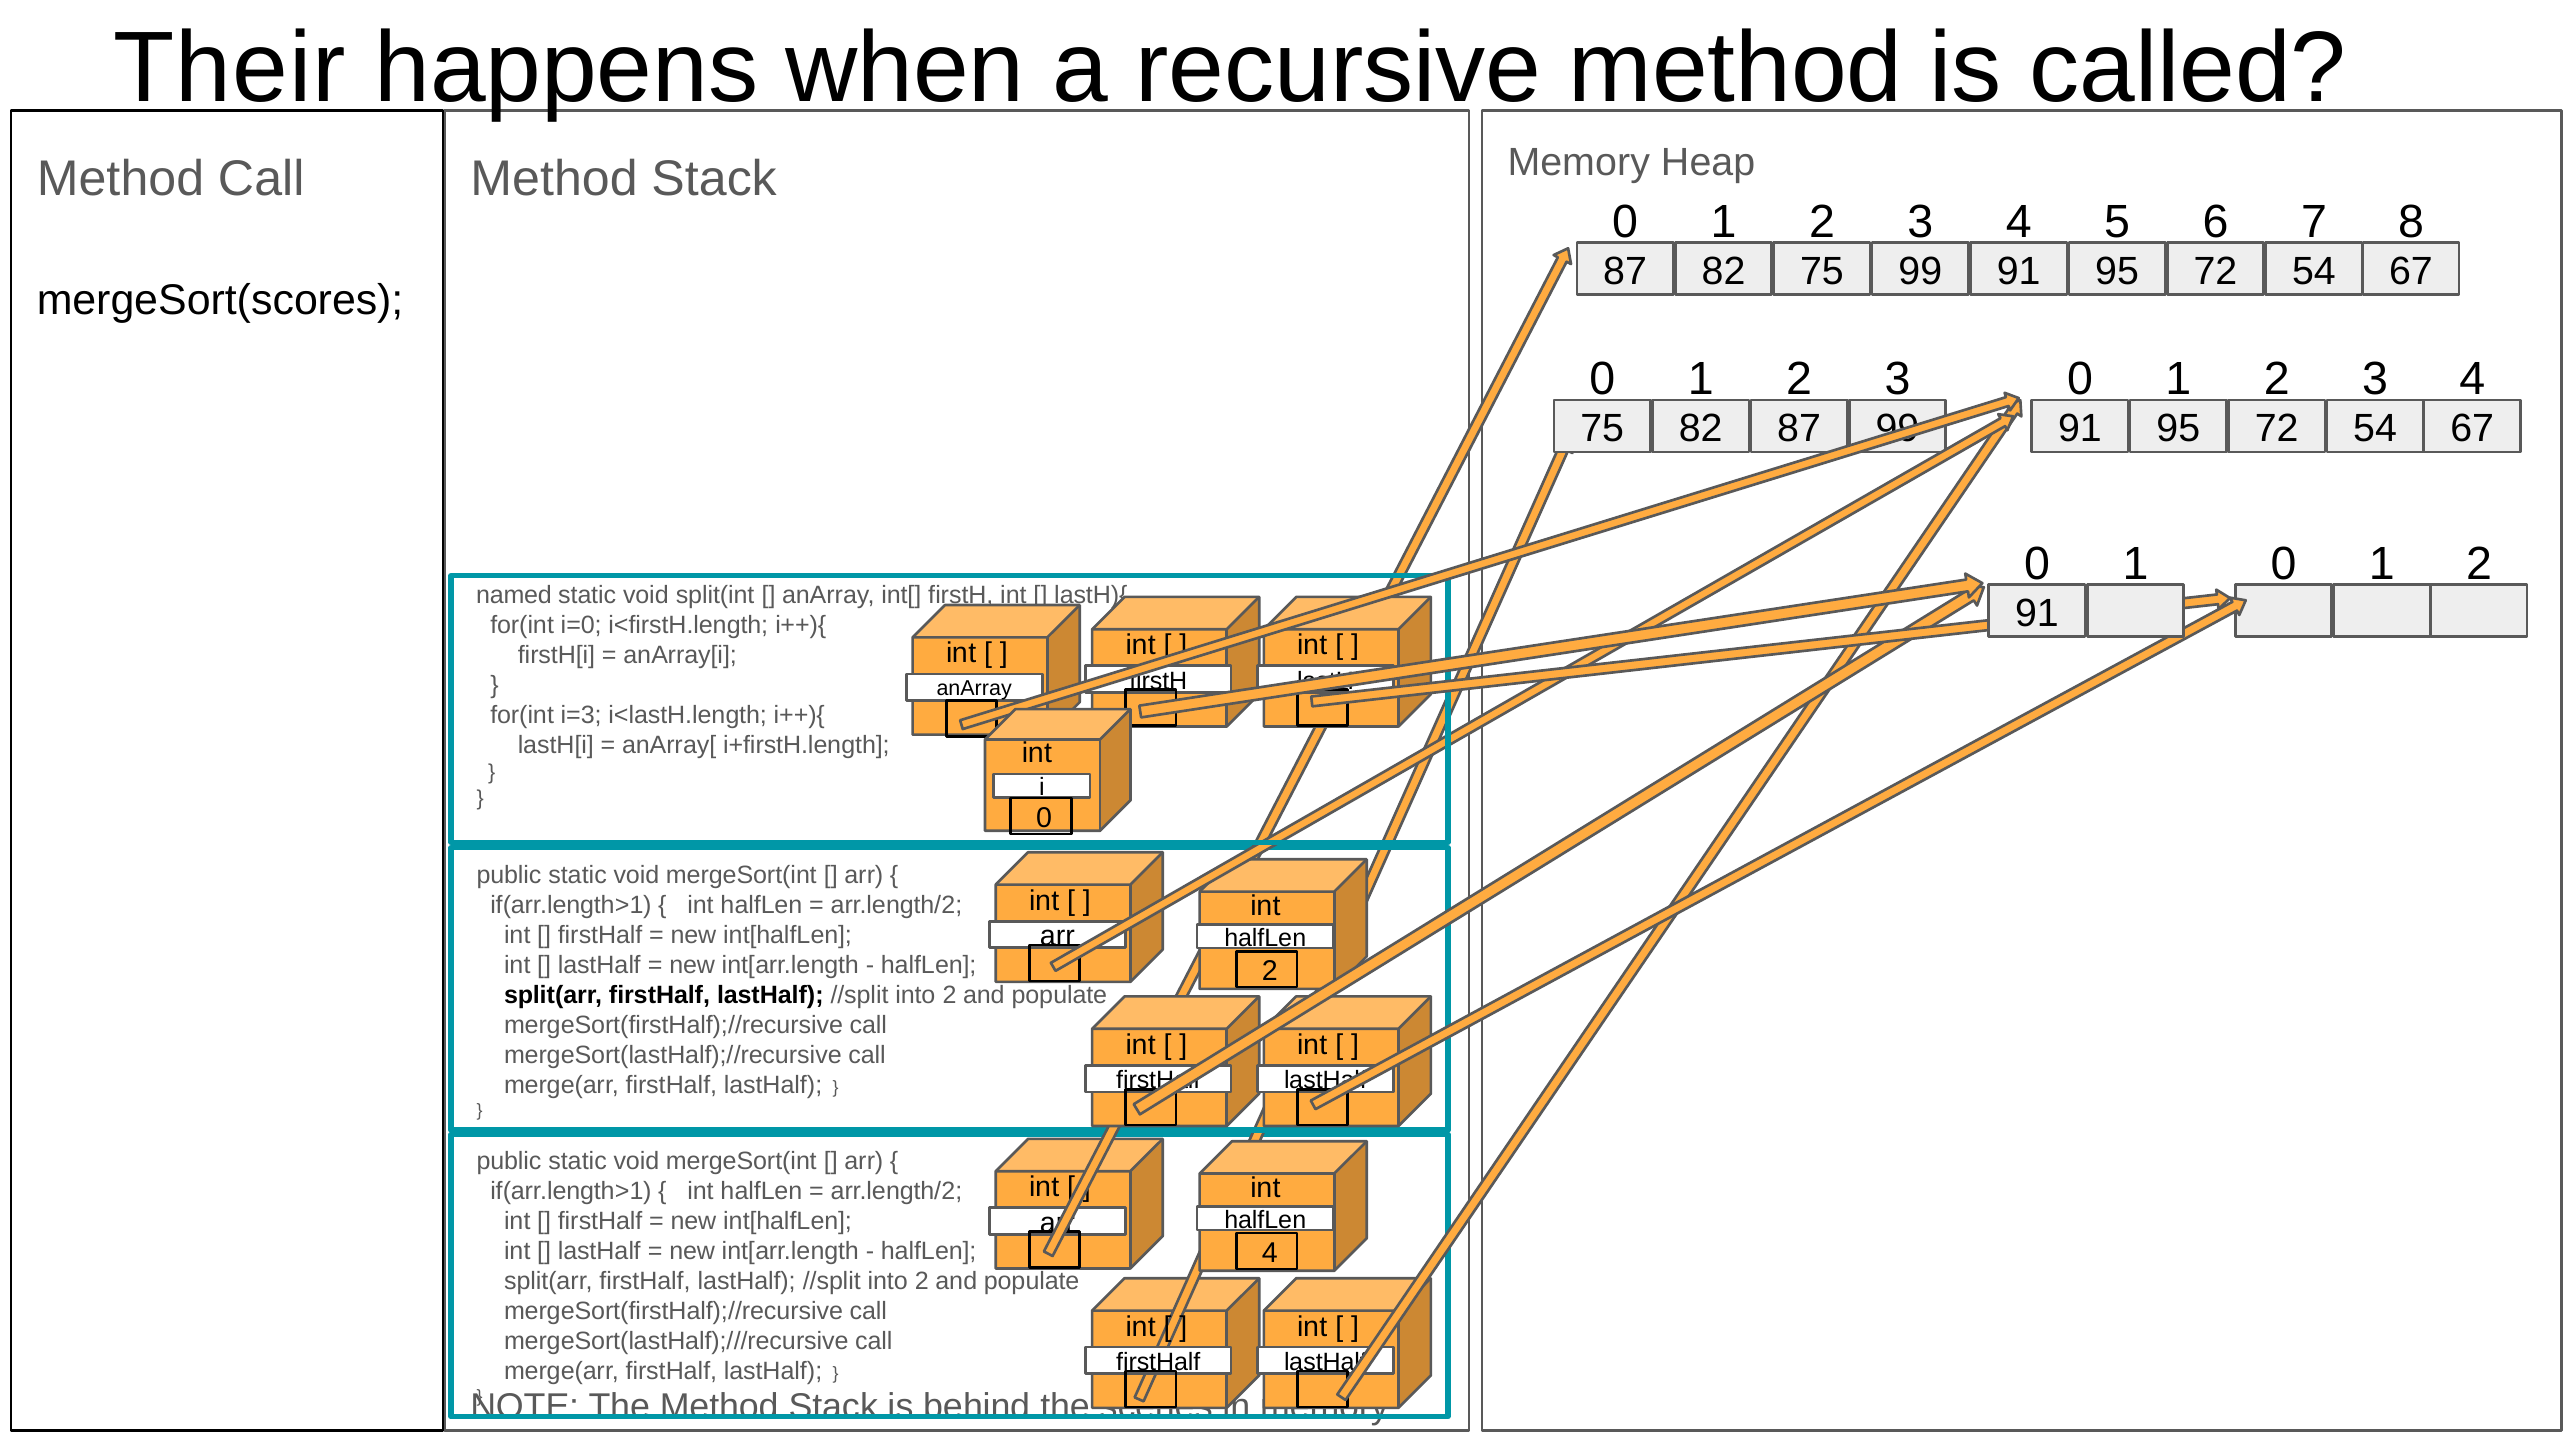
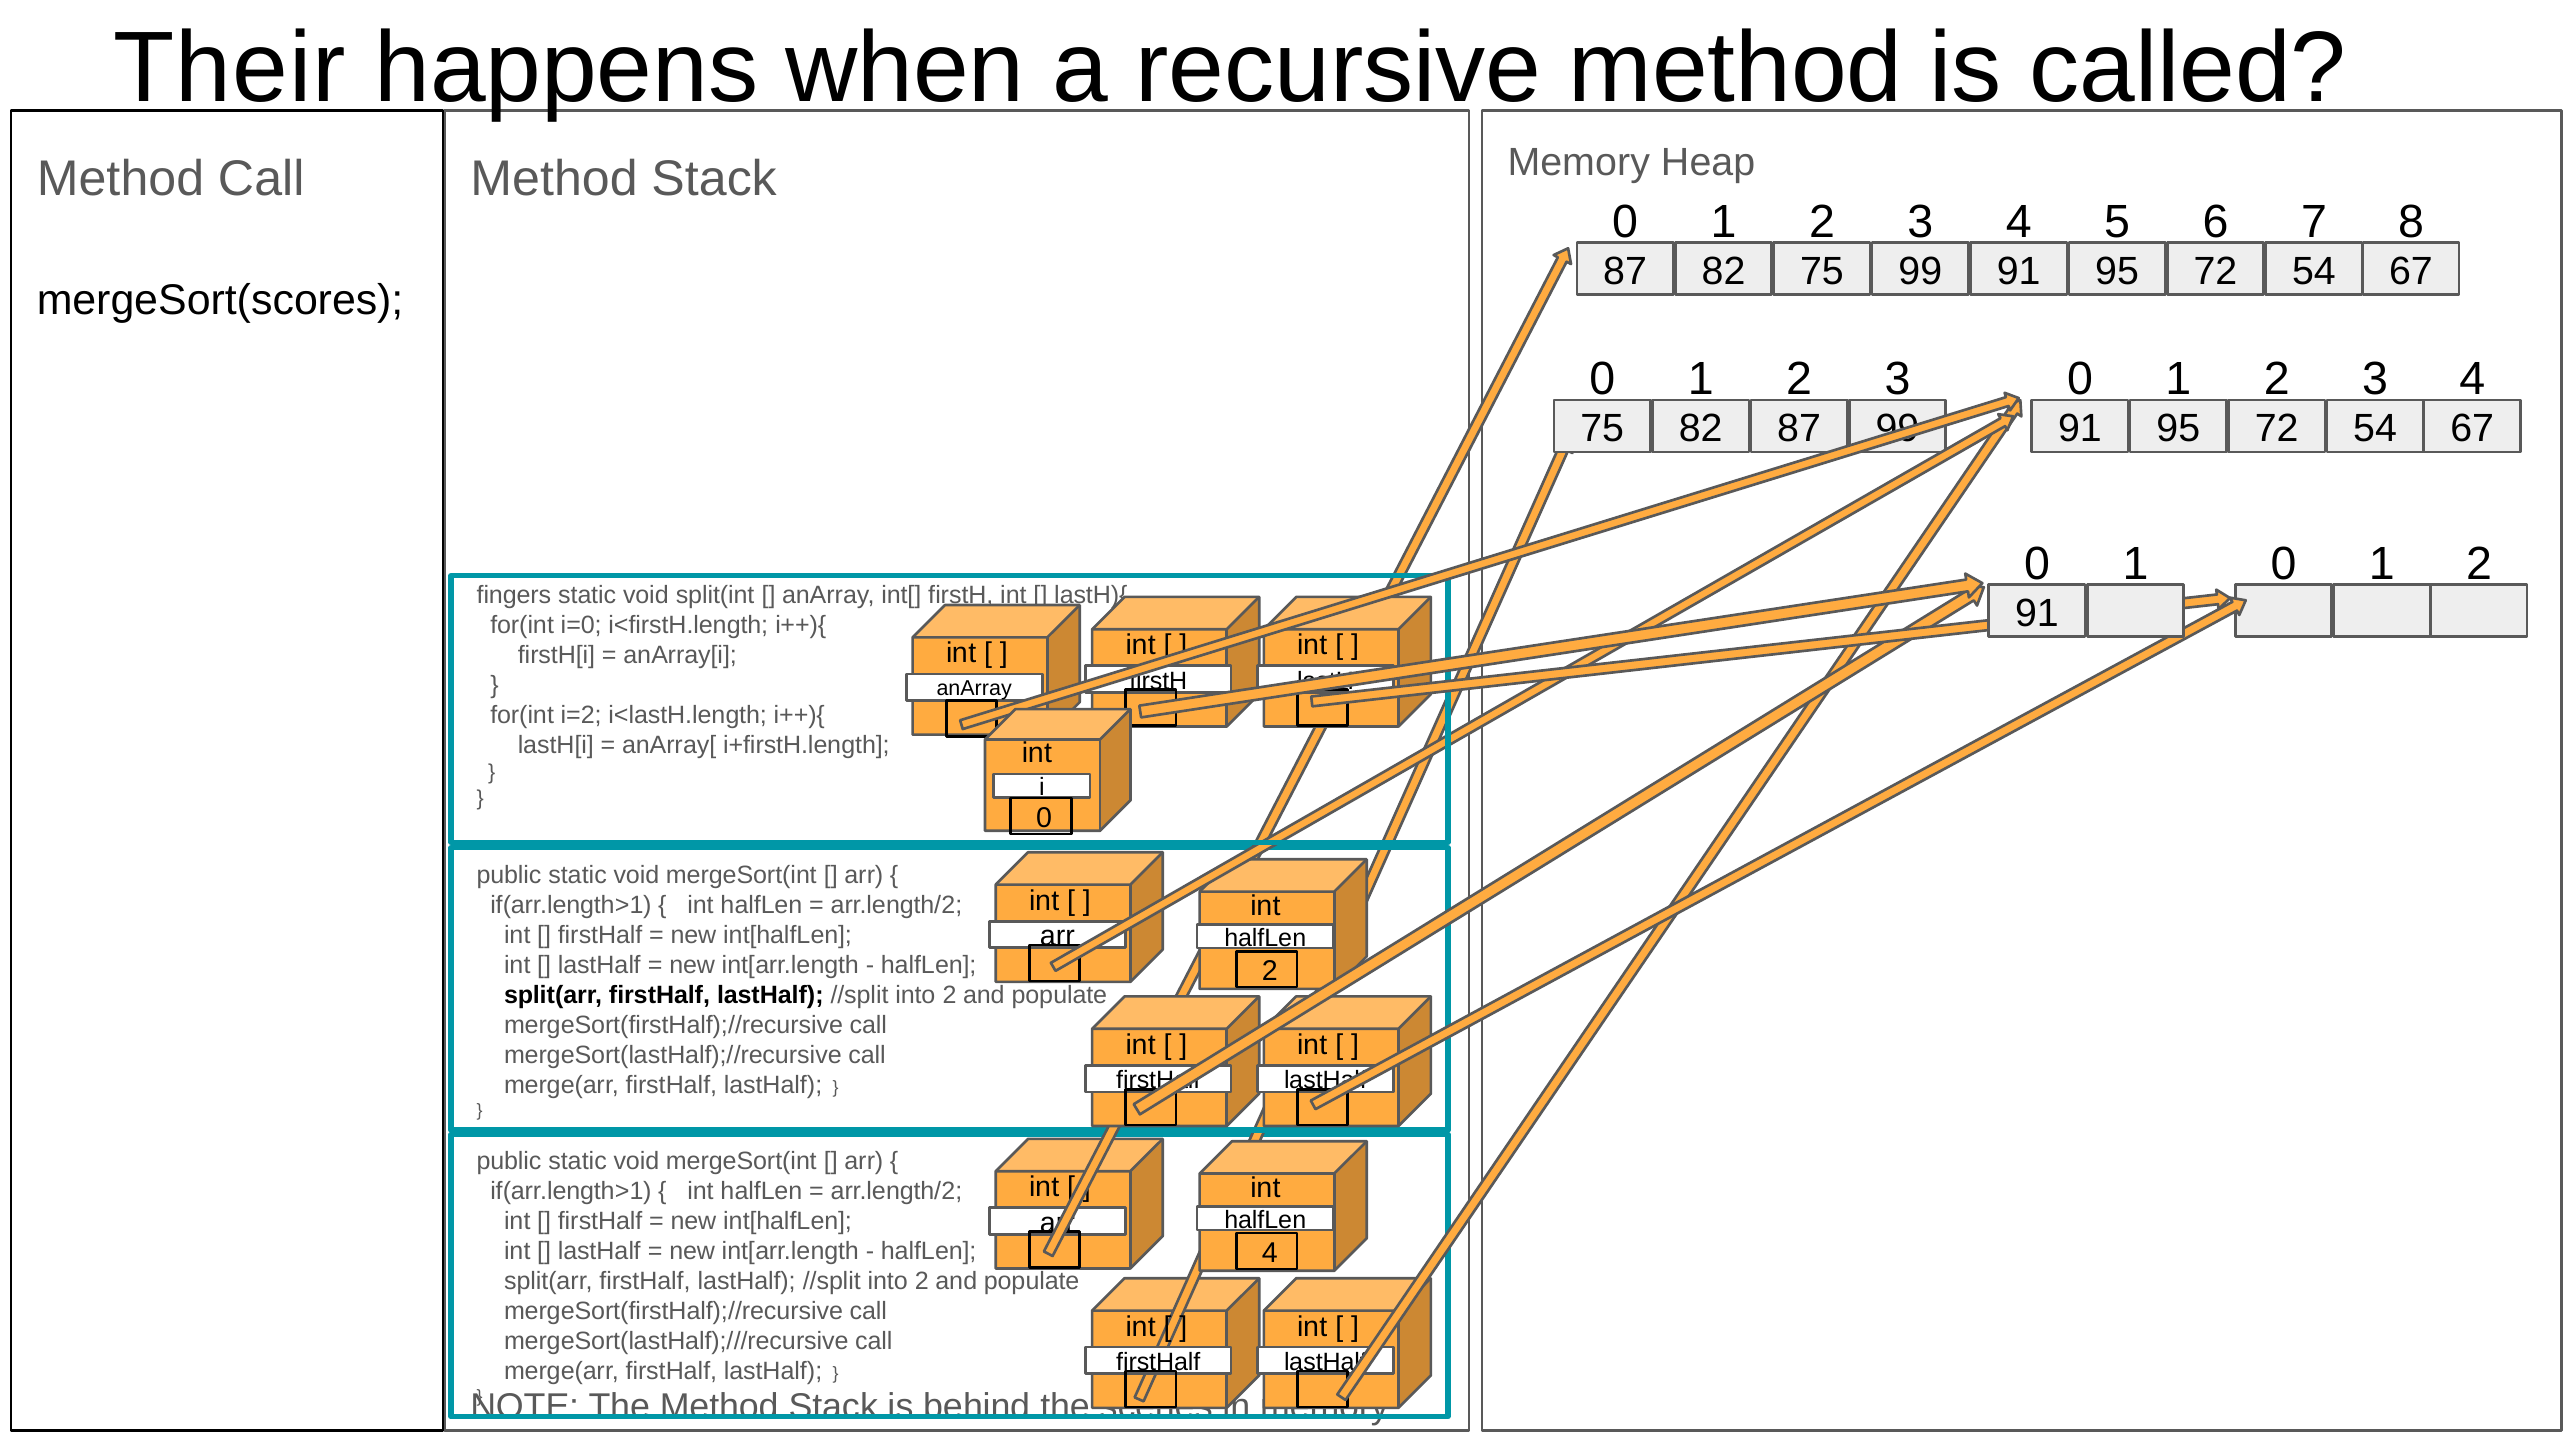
named: named -> fingers
i=3: i=3 -> i=2
